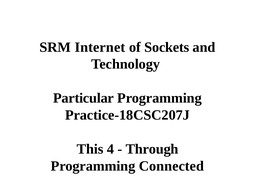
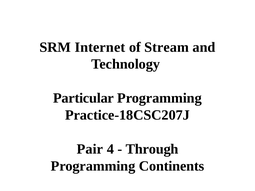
Sockets: Sockets -> Stream
This: This -> Pair
Connected: Connected -> Continents
